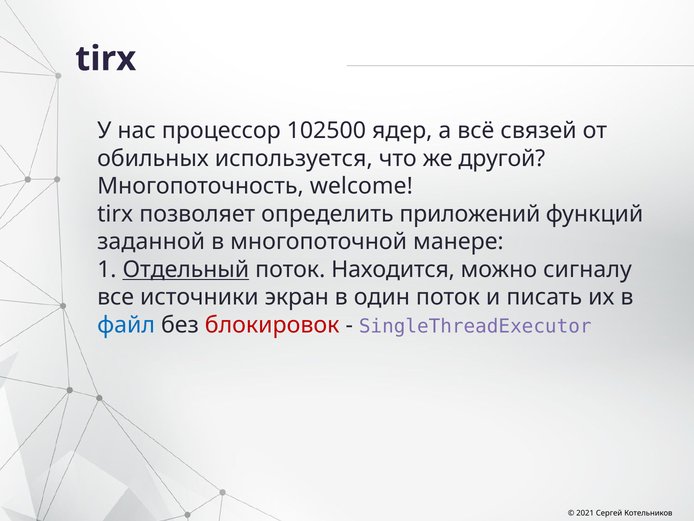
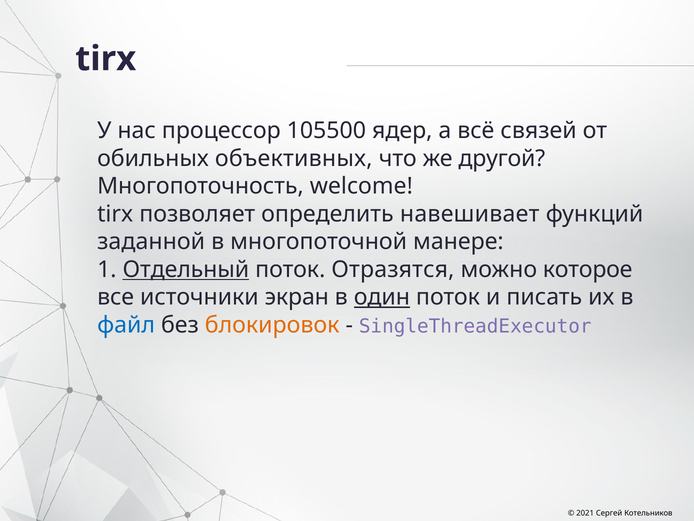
102500: 102500 -> 105500
используется: используется -> объективных
приложений: приложений -> навешивает
Находится: Находится -> Отразятся
сигналу: сигналу -> которое
один underline: none -> present
блокировок colour: red -> orange
